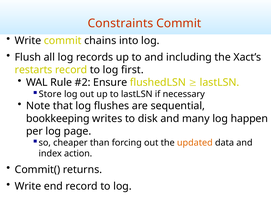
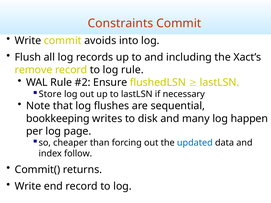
chains: chains -> avoids
restarts: restarts -> remove
log first: first -> rule
updated colour: orange -> blue
action: action -> follow
